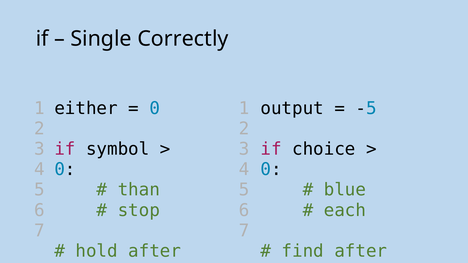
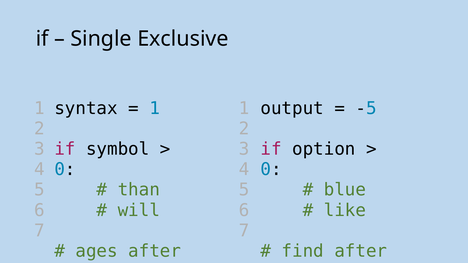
Correctly: Correctly -> Exclusive
either: either -> syntax
0 at (155, 108): 0 -> 1
choice: choice -> option
stop: stop -> will
each: each -> like
hold: hold -> ages
